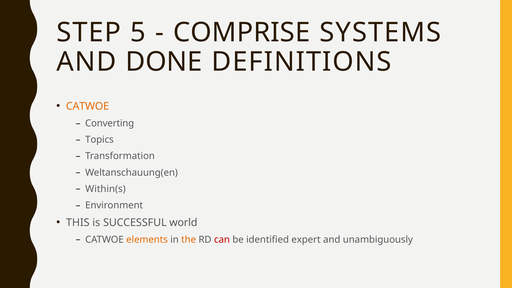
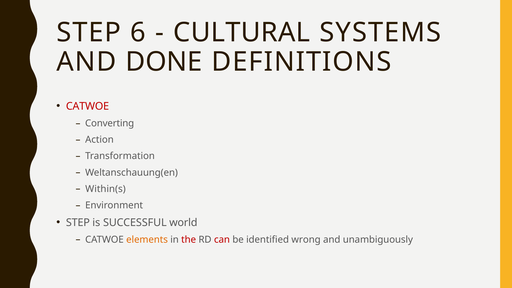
5: 5 -> 6
COMPRISE: COMPRISE -> CULTURAL
CATWOE at (88, 106) colour: orange -> red
Topics: Topics -> Action
THIS at (78, 223): THIS -> STEP
the colour: orange -> red
expert: expert -> wrong
